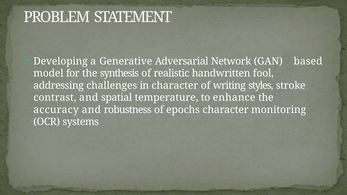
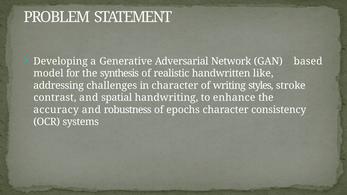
fool: fool -> like
temperature: temperature -> handwriting
monitoring: monitoring -> consistency
